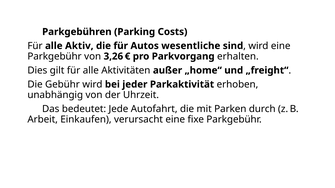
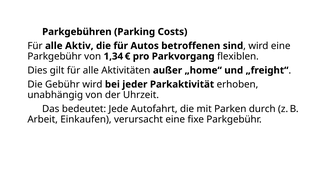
wesentliche: wesentliche -> betroffenen
3,26: 3,26 -> 1,34
erhalten: erhalten -> flexiblen
